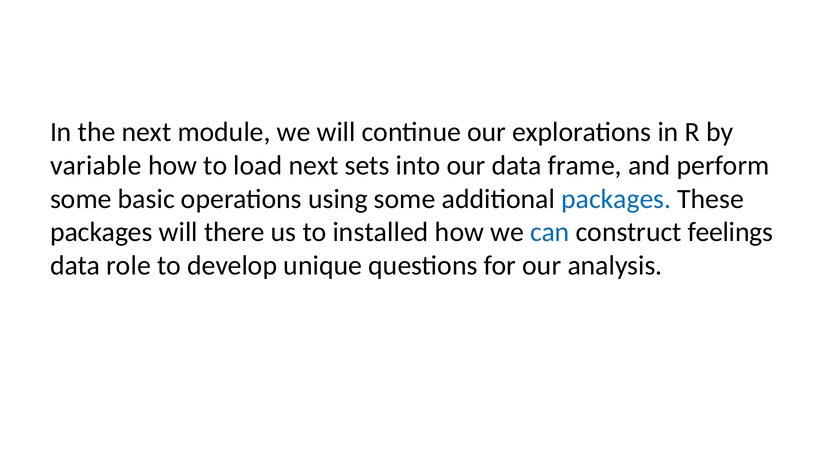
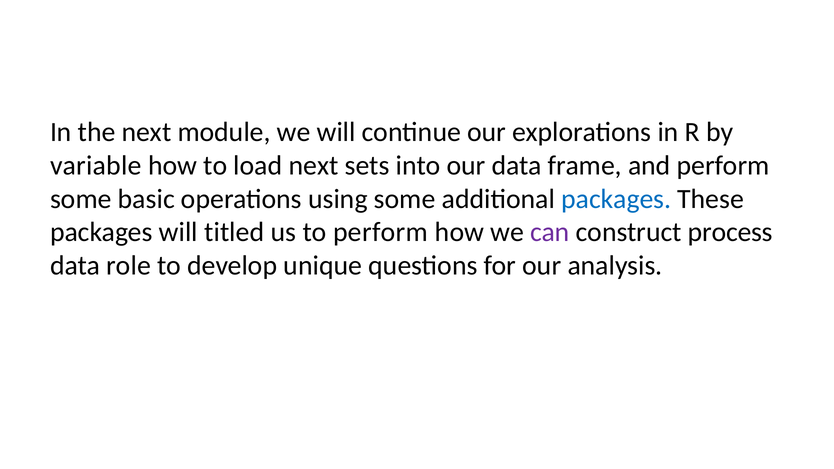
there: there -> titled
to installed: installed -> perform
can colour: blue -> purple
feelings: feelings -> process
